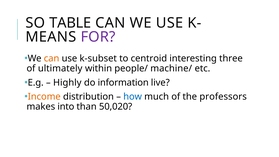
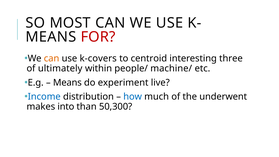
TABLE: TABLE -> MOST
FOR colour: purple -> red
k-subset: k-subset -> k-covers
Highly at (67, 83): Highly -> Means
information: information -> experiment
Income colour: orange -> blue
professors: professors -> underwent
50,020: 50,020 -> 50,300
